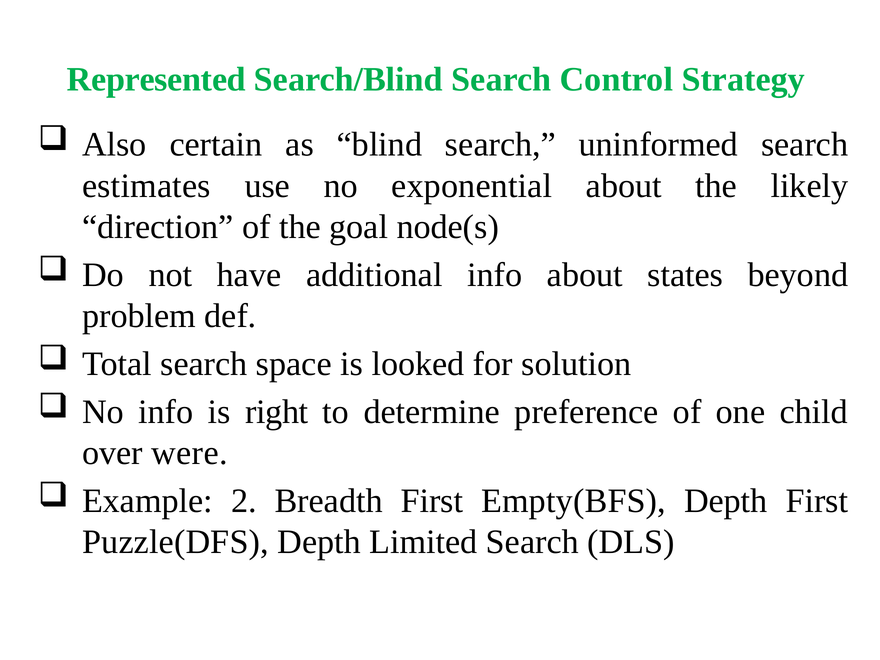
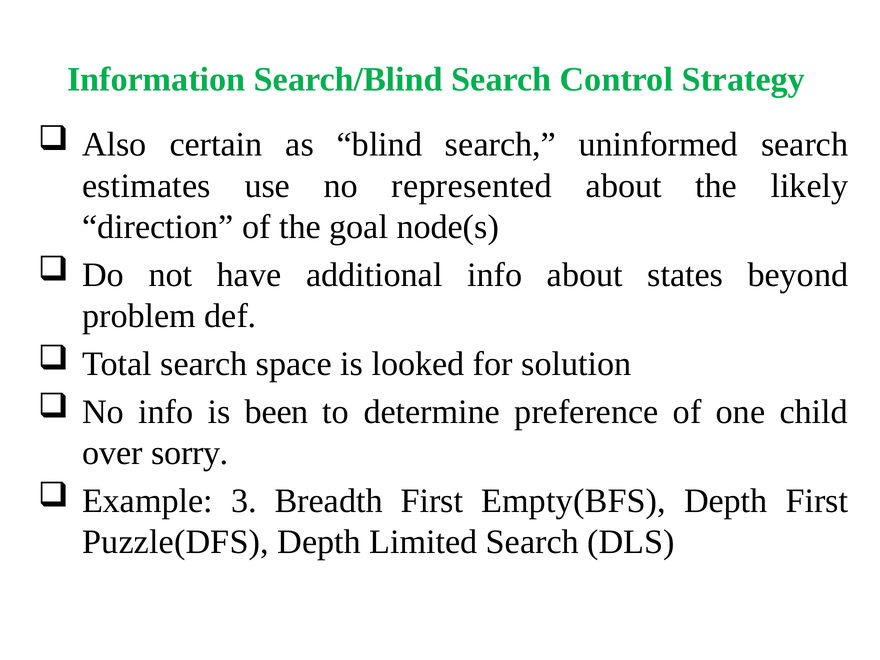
Represented: Represented -> Information
exponential: exponential -> represented
right: right -> been
were: were -> sorry
2: 2 -> 3
